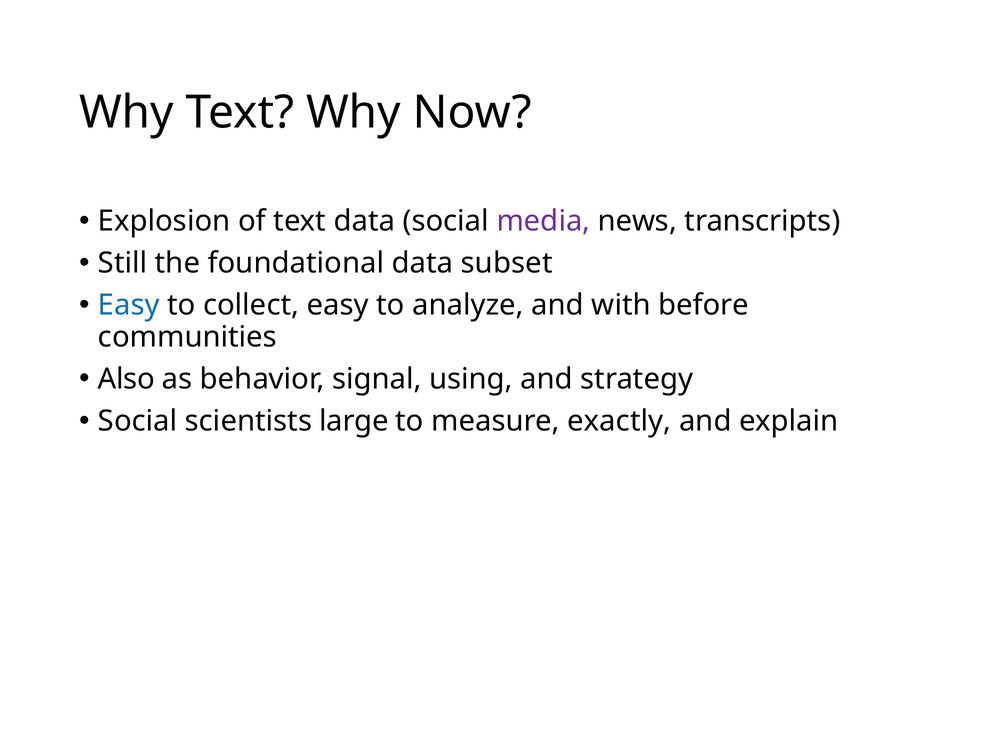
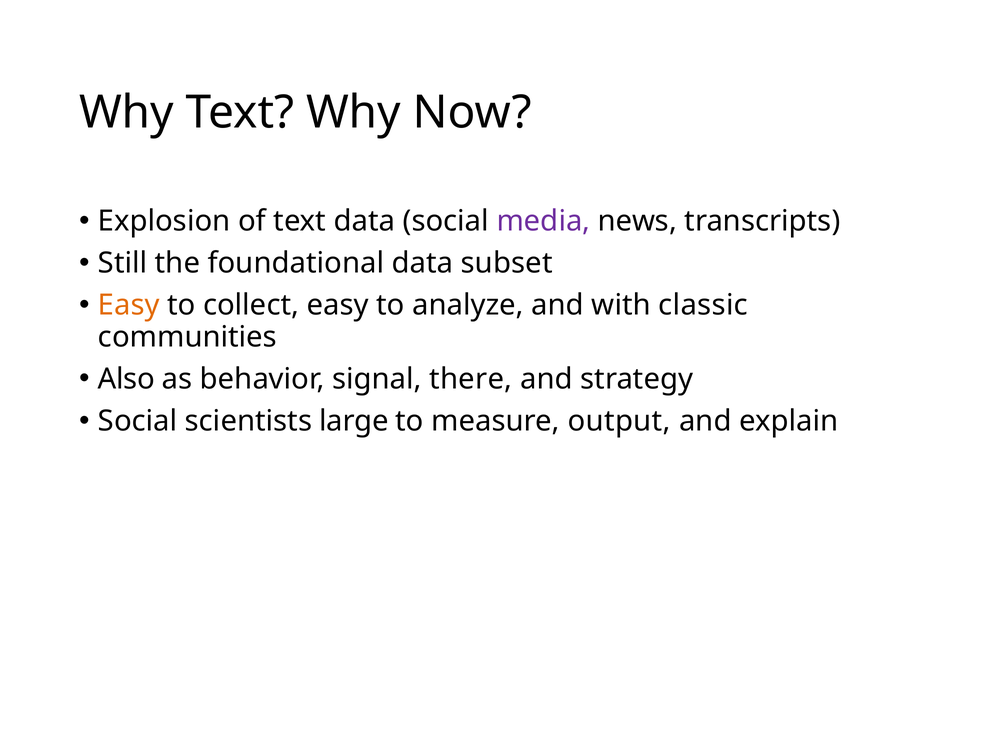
Easy at (129, 306) colour: blue -> orange
before: before -> classic
using: using -> there
exactly: exactly -> output
